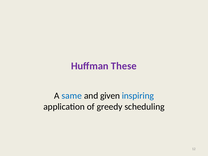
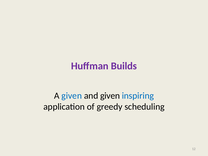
These: These -> Builds
A same: same -> given
